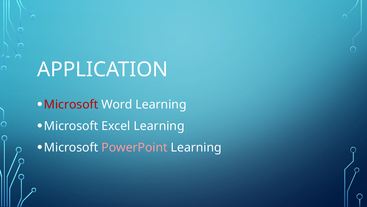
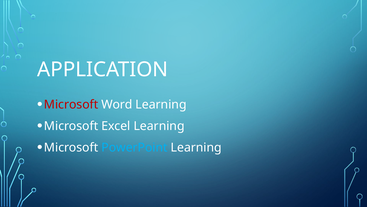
PowerPoint colour: pink -> light blue
